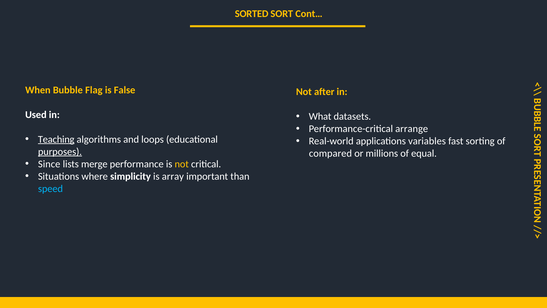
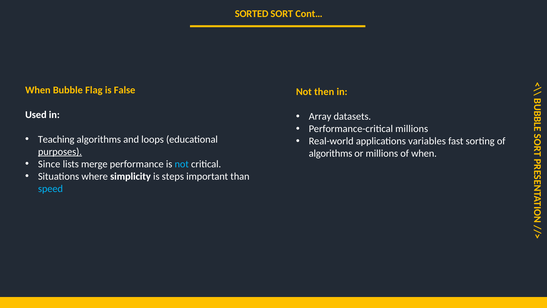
after: after -> then
What: What -> Array
Performance-critical arrange: arrange -> millions
Teaching underline: present -> none
compared at (330, 153): compared -> algorithms
of equal: equal -> when
not at (182, 164) colour: yellow -> light blue
array: array -> steps
